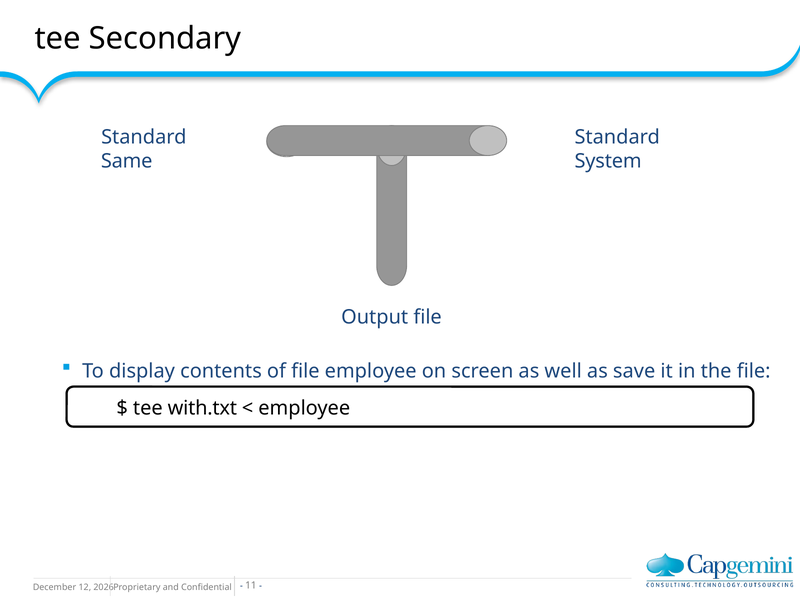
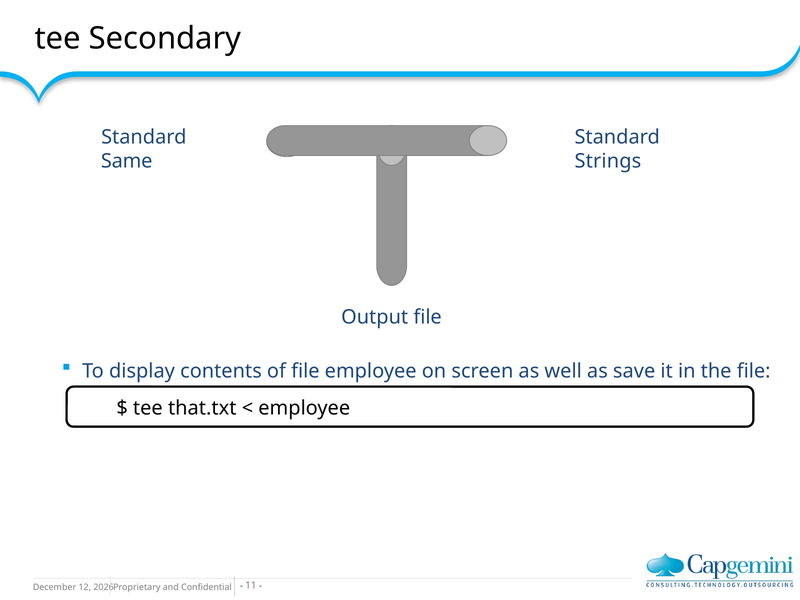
System: System -> Strings
with.txt: with.txt -> that.txt
